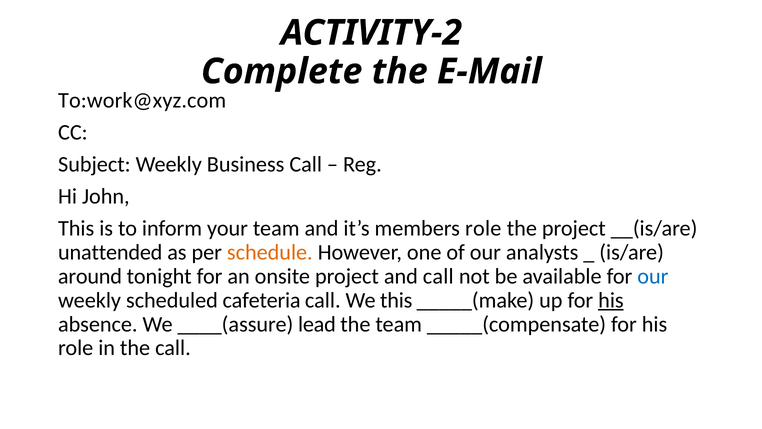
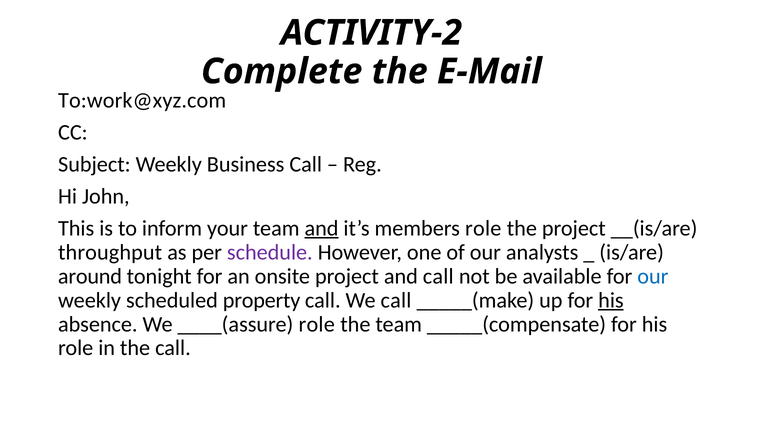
and at (322, 228) underline: none -> present
unattended: unattended -> throughput
schedule colour: orange -> purple
cafeteria: cafeteria -> property
We this: this -> call
____(assure lead: lead -> role
